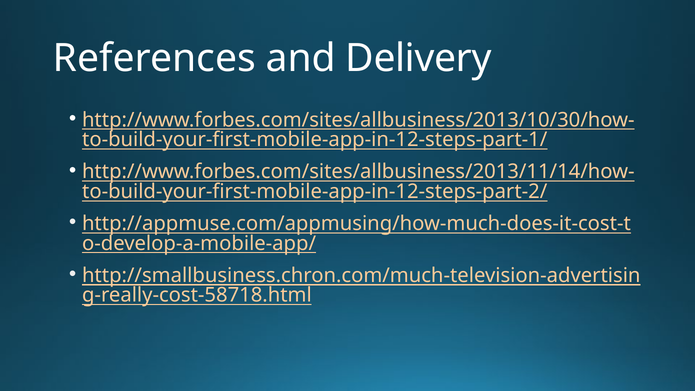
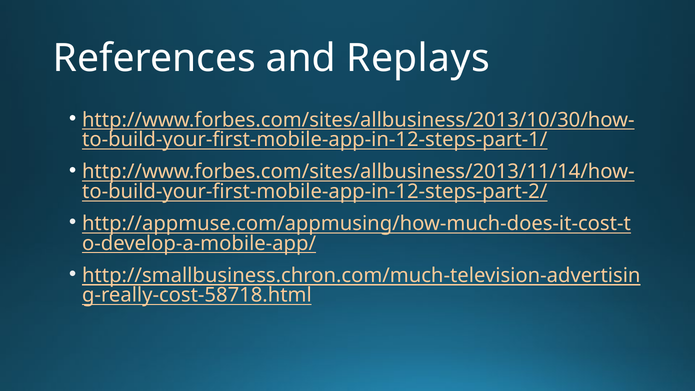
Delivery: Delivery -> Replays
